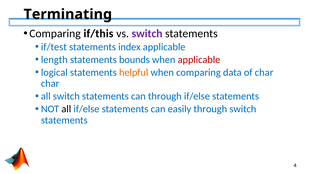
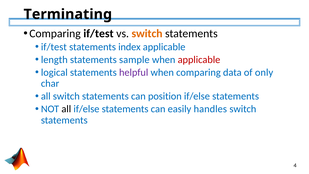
Comparing if/this: if/this -> if/test
switch at (147, 33) colour: purple -> orange
bounds: bounds -> sample
helpful colour: orange -> purple
of char: char -> only
can through: through -> position
easily through: through -> handles
